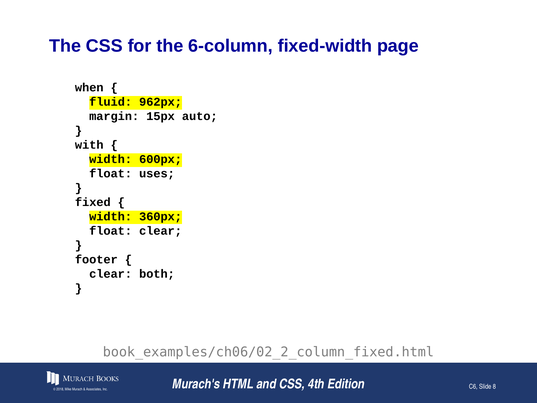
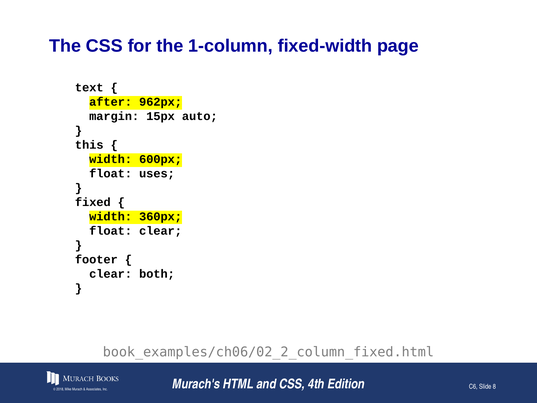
6-column: 6-column -> 1-column
when: when -> text
fluid: fluid -> after
with: with -> this
